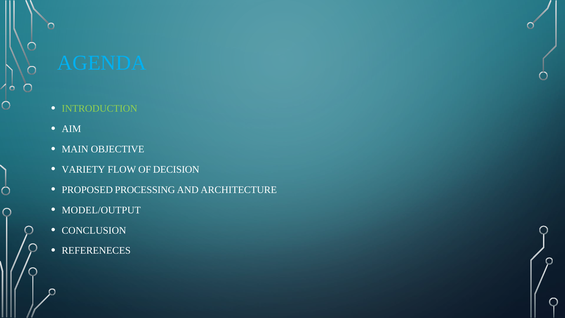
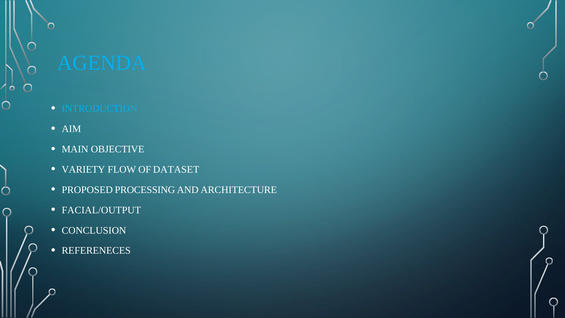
INTRODUCTION colour: light green -> light blue
DECISION: DECISION -> DATASET
MODEL/OUTPUT: MODEL/OUTPUT -> FACIAL/OUTPUT
